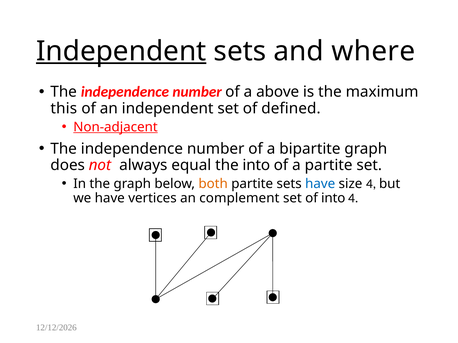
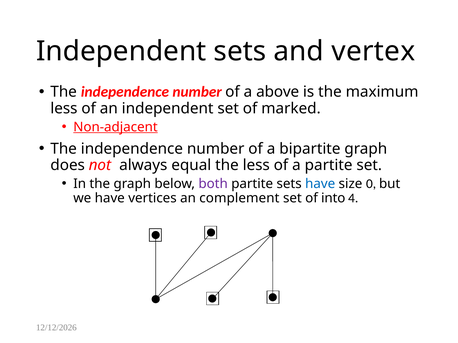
Independent at (121, 51) underline: present -> none
where: where -> vertex
this at (64, 109): this -> less
defined: defined -> marked
the into: into -> less
both colour: orange -> purple
size 4: 4 -> 0
